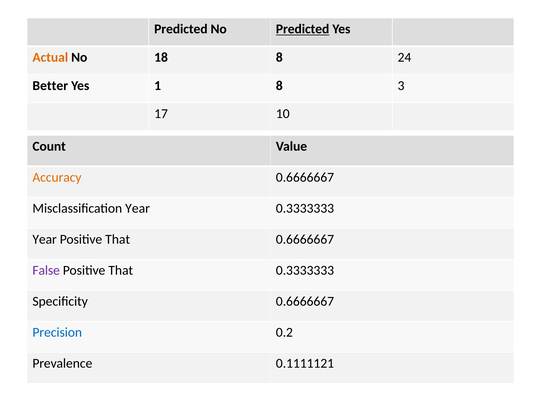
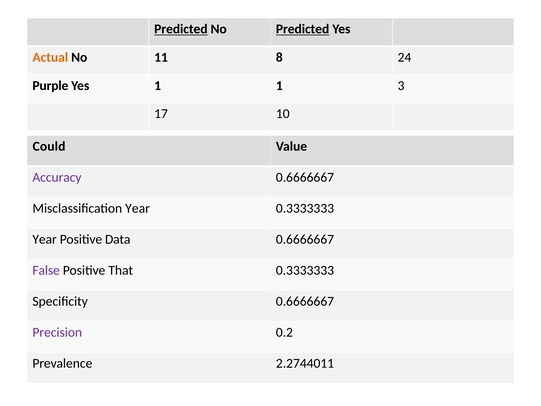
Predicted at (181, 29) underline: none -> present
18: 18 -> 11
Better: Better -> Purple
1 8: 8 -> 1
Count: Count -> Could
Accuracy colour: orange -> purple
That at (118, 239): That -> Data
Precision colour: blue -> purple
0.1111121: 0.1111121 -> 2.2744011
